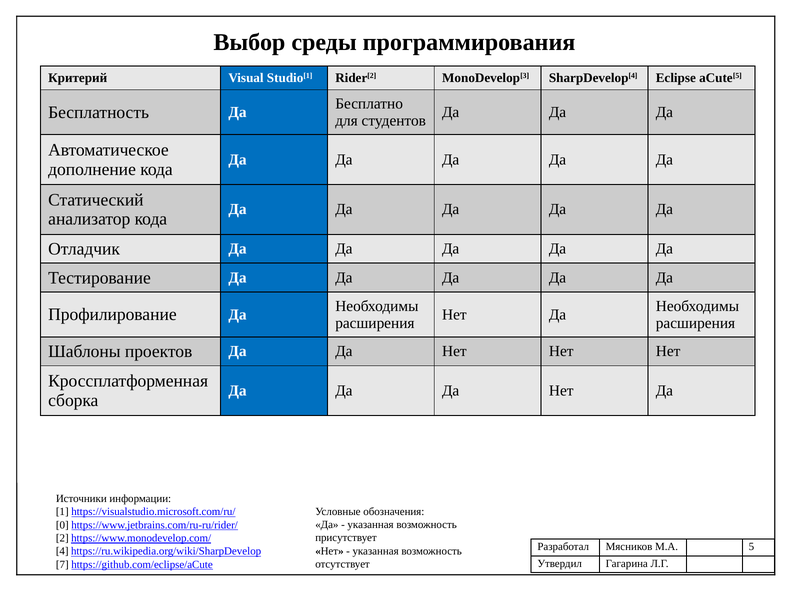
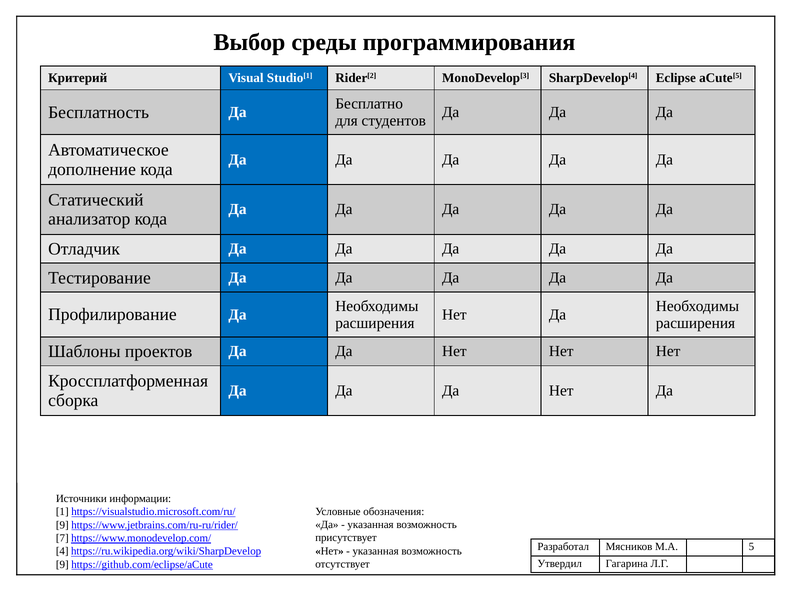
0 at (62, 526): 0 -> 9
2: 2 -> 7
7 at (62, 565): 7 -> 9
